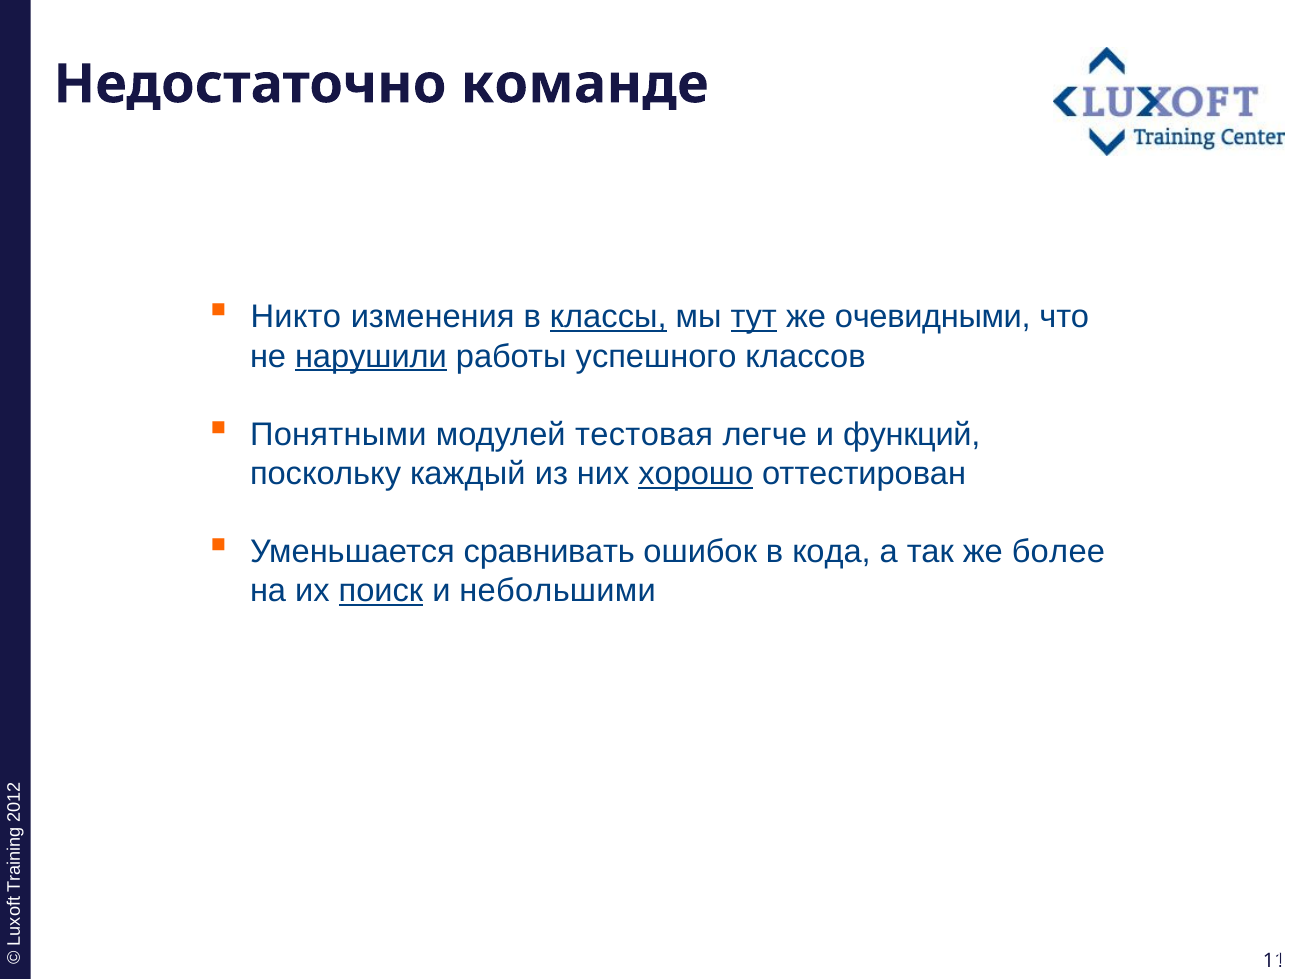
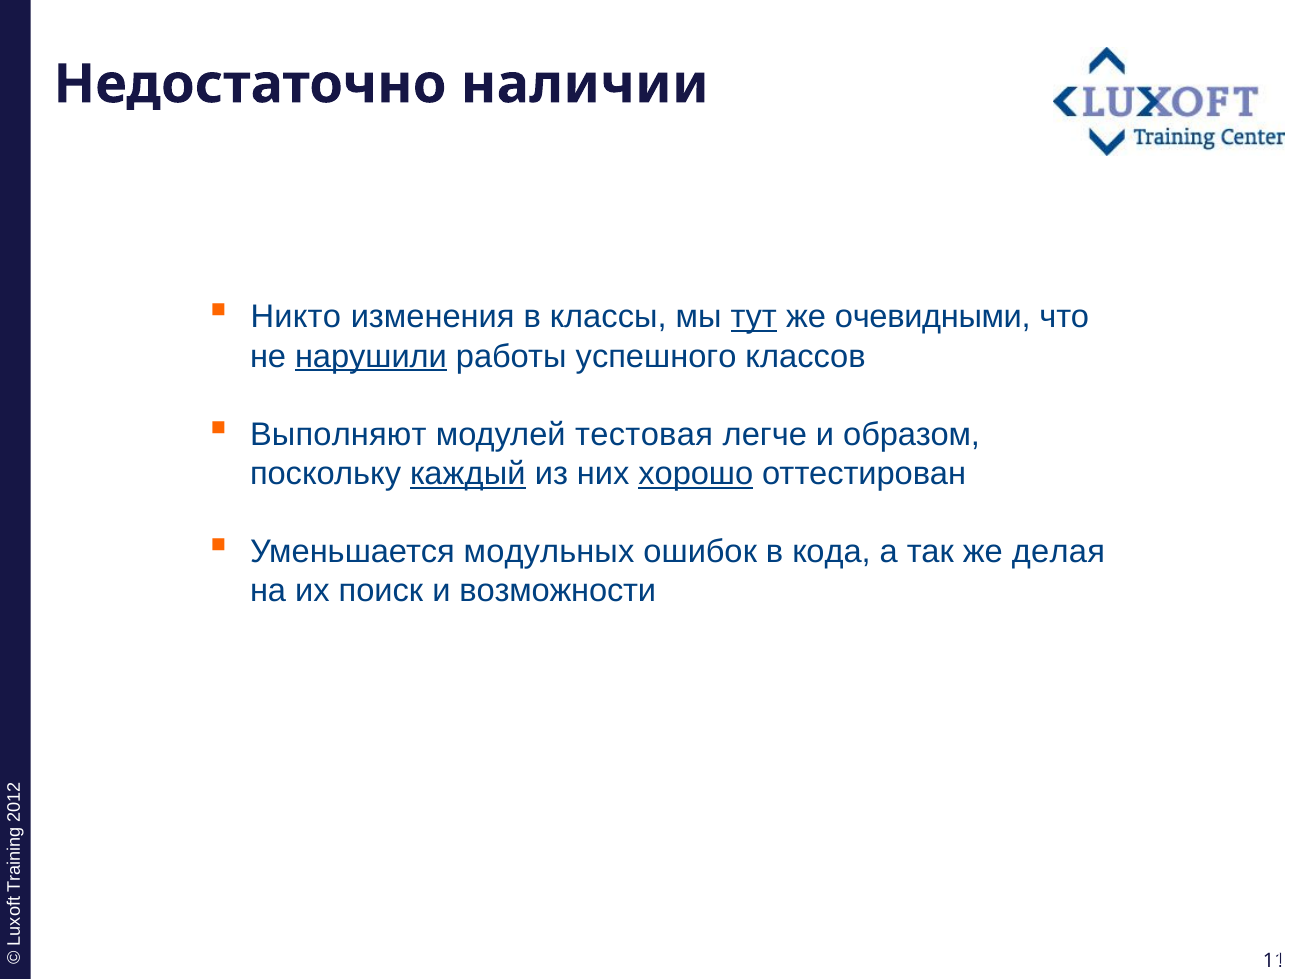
команде: команде -> наличии
классы underline: present -> none
Понятными: Понятными -> Выполняют
функций: функций -> образом
каждый underline: none -> present
сравнивать: сравнивать -> модульных
более: более -> делая
поиск underline: present -> none
небольшими: небольшими -> возможности
